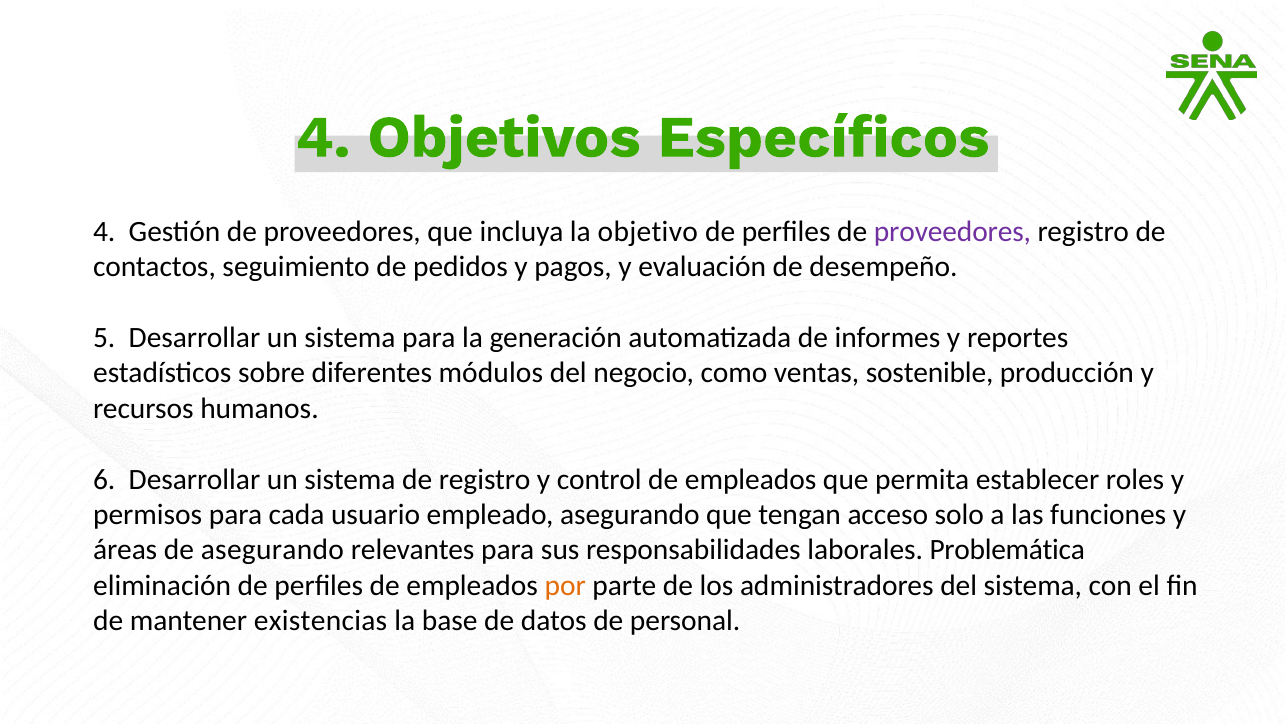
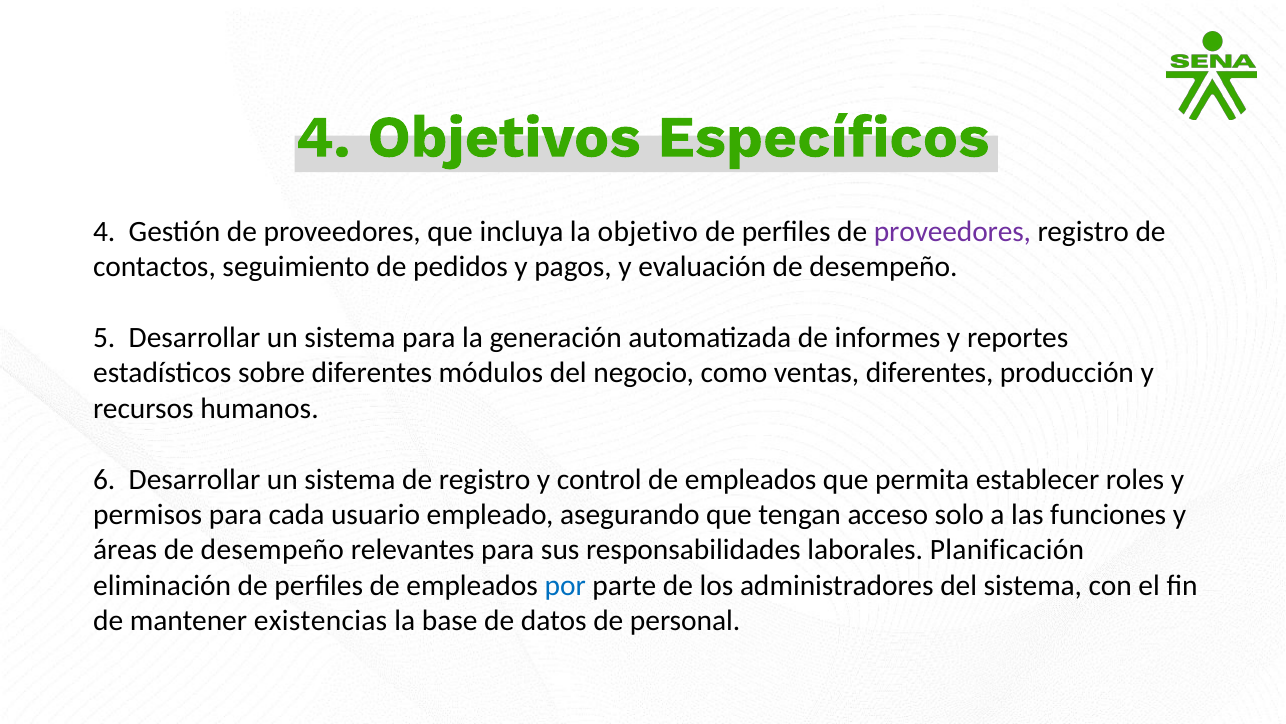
ventas sostenible: sostenible -> diferentes
áreas de asegurando: asegurando -> desempeño
Problemática: Problemática -> Planificación
por colour: orange -> blue
